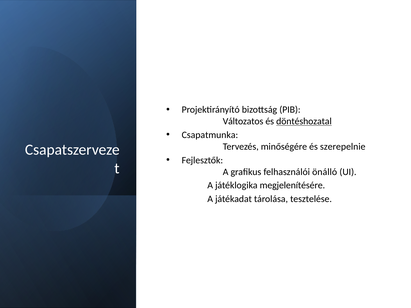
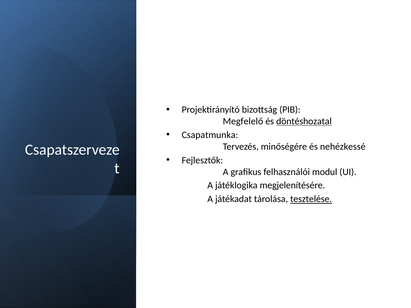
Változatos: Változatos -> Megfelelő
szerepelnie: szerepelnie -> nehézkessé
önálló: önálló -> modul
tesztelése underline: none -> present
